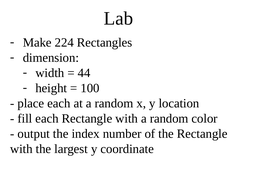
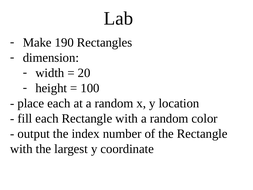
224: 224 -> 190
44: 44 -> 20
